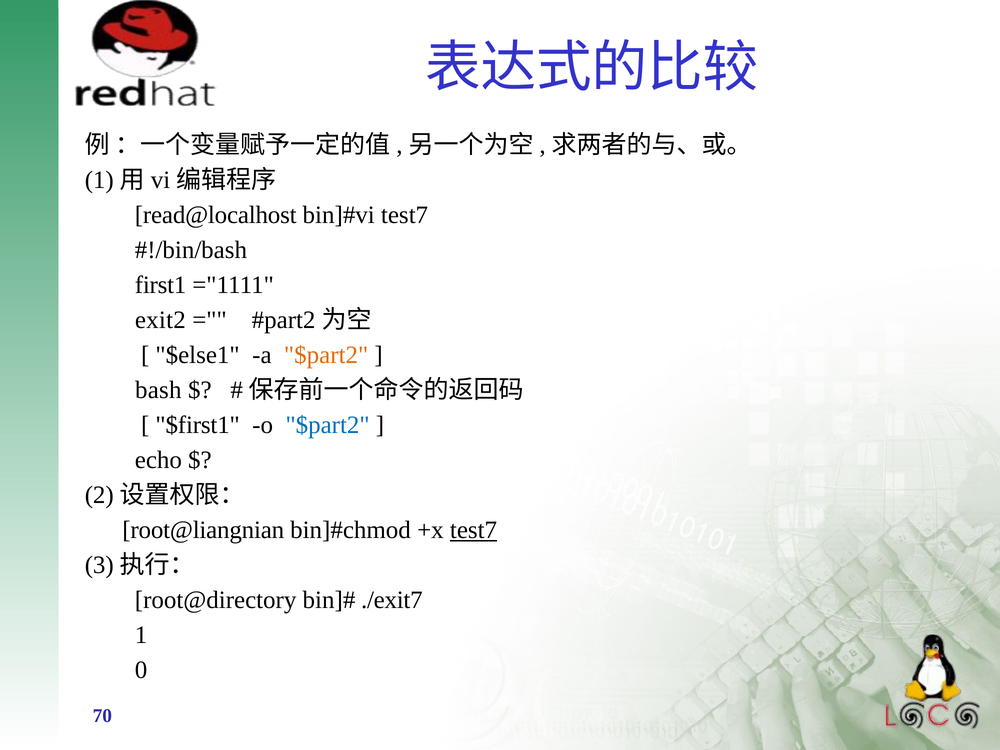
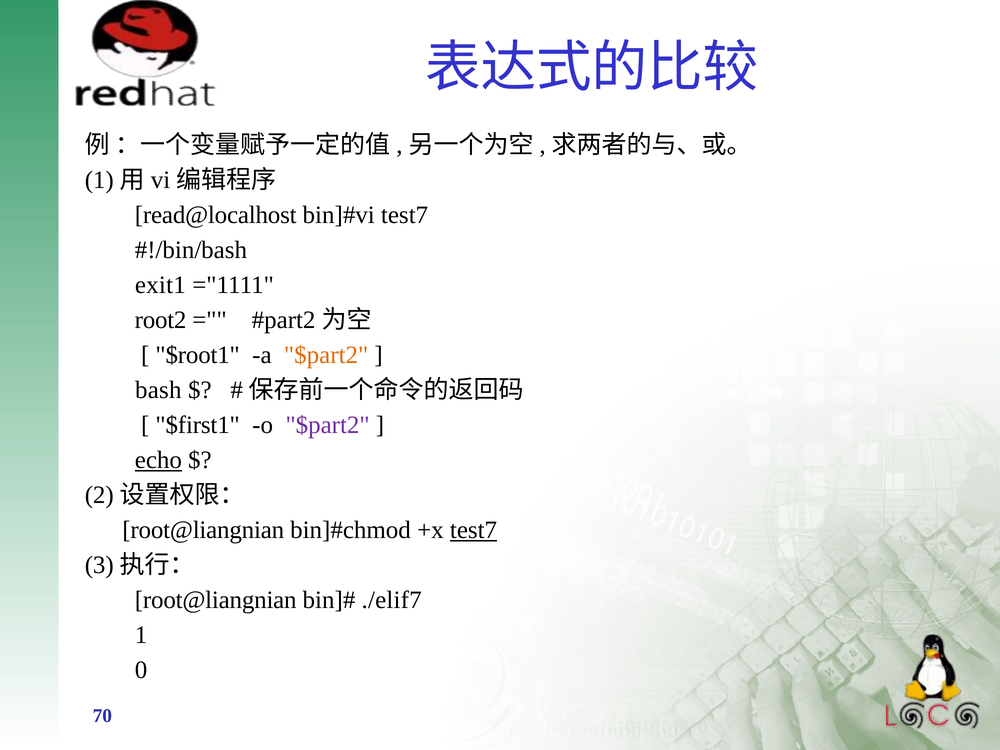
first1: first1 -> exit1
exit2: exit2 -> root2
$else1: $else1 -> $root1
$part2 at (328, 425) colour: blue -> purple
echo underline: none -> present
root@directory at (216, 600): root@directory -> root@liangnian
./exit7: ./exit7 -> ./elif7
